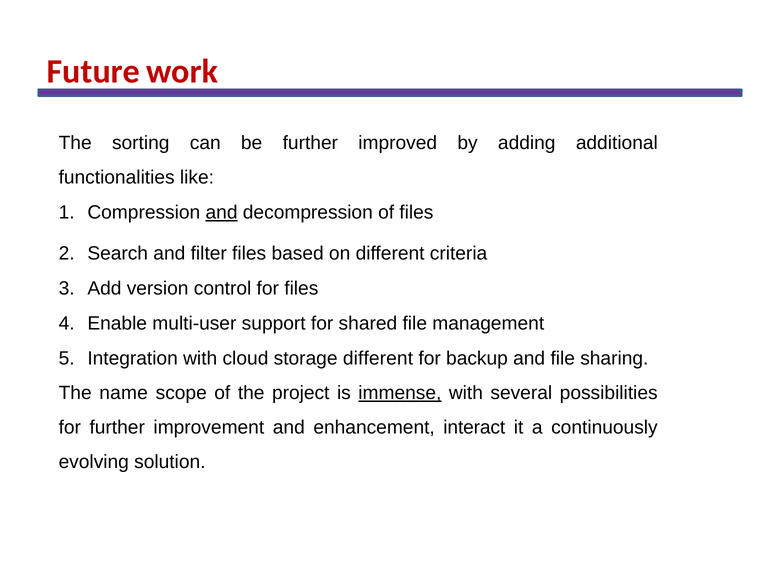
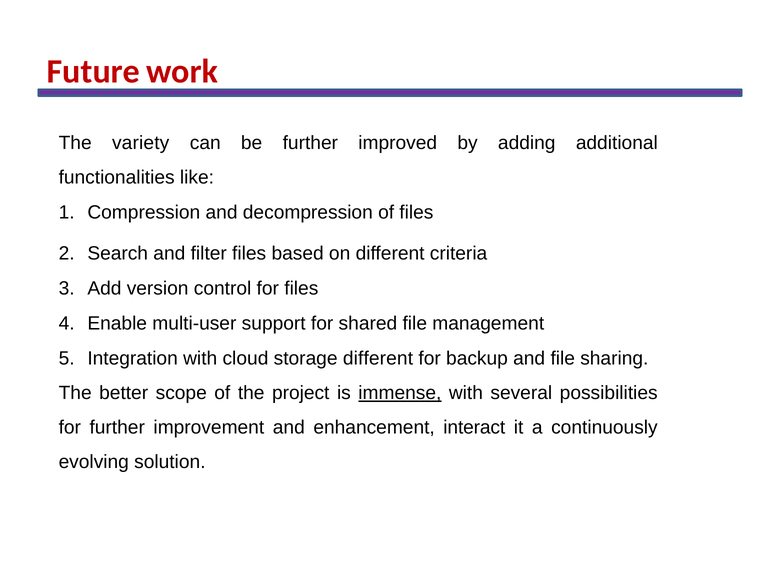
sorting: sorting -> variety
and at (222, 213) underline: present -> none
name: name -> better
